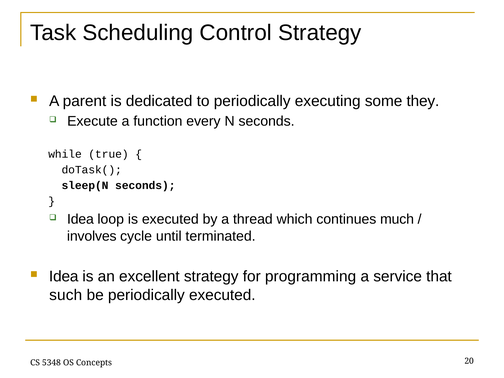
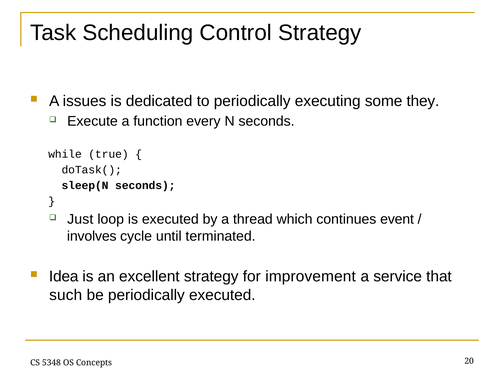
parent: parent -> issues
Idea at (80, 219): Idea -> Just
much: much -> event
programming: programming -> improvement
